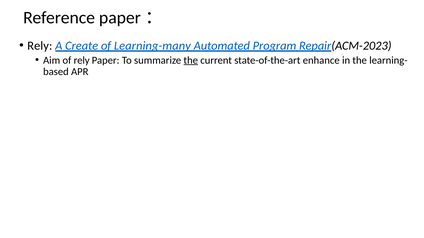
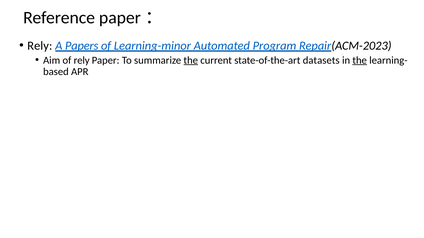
Create: Create -> Papers
Learning-many: Learning-many -> Learning-minor
enhance: enhance -> datasets
the at (360, 60) underline: none -> present
